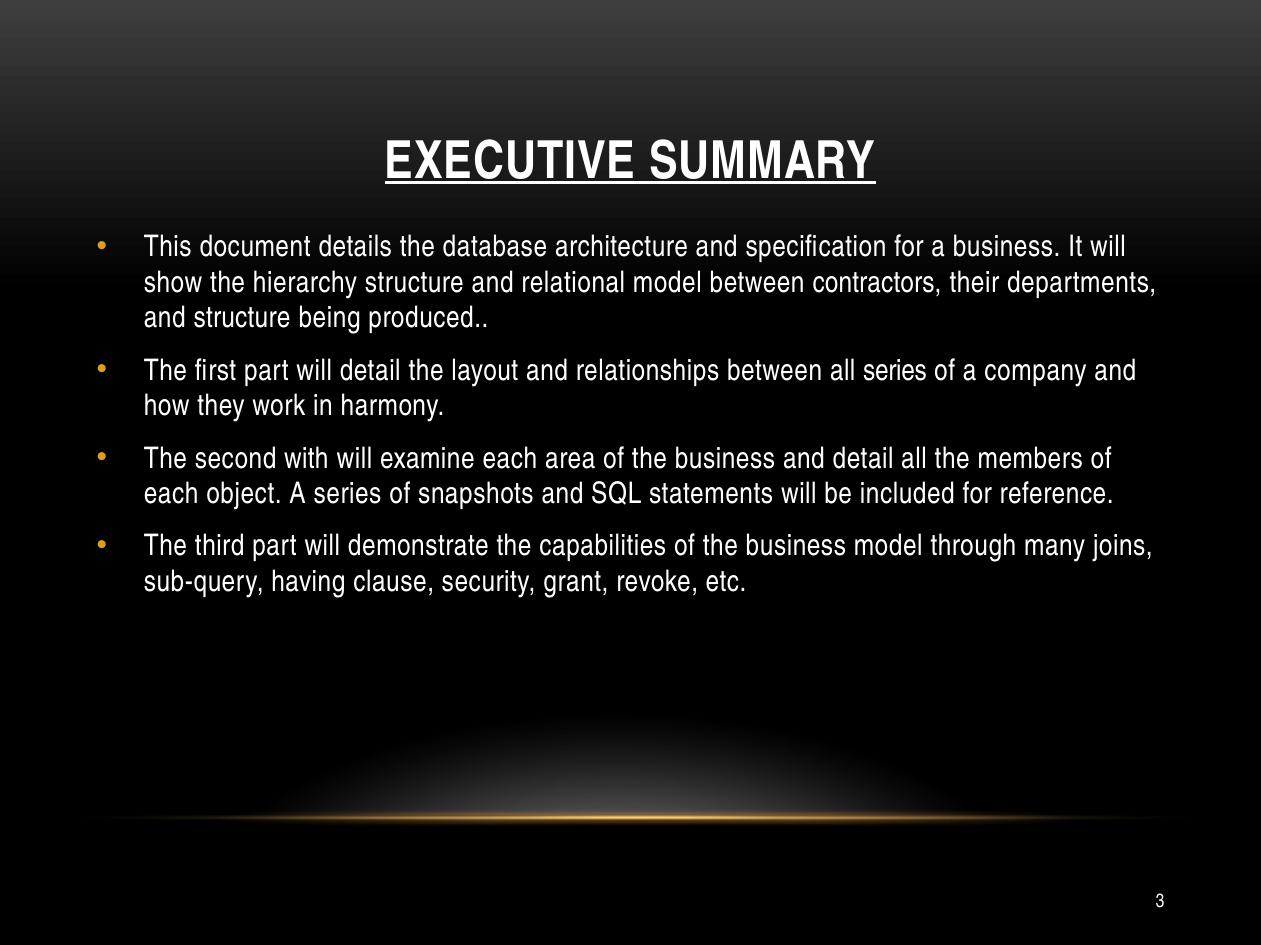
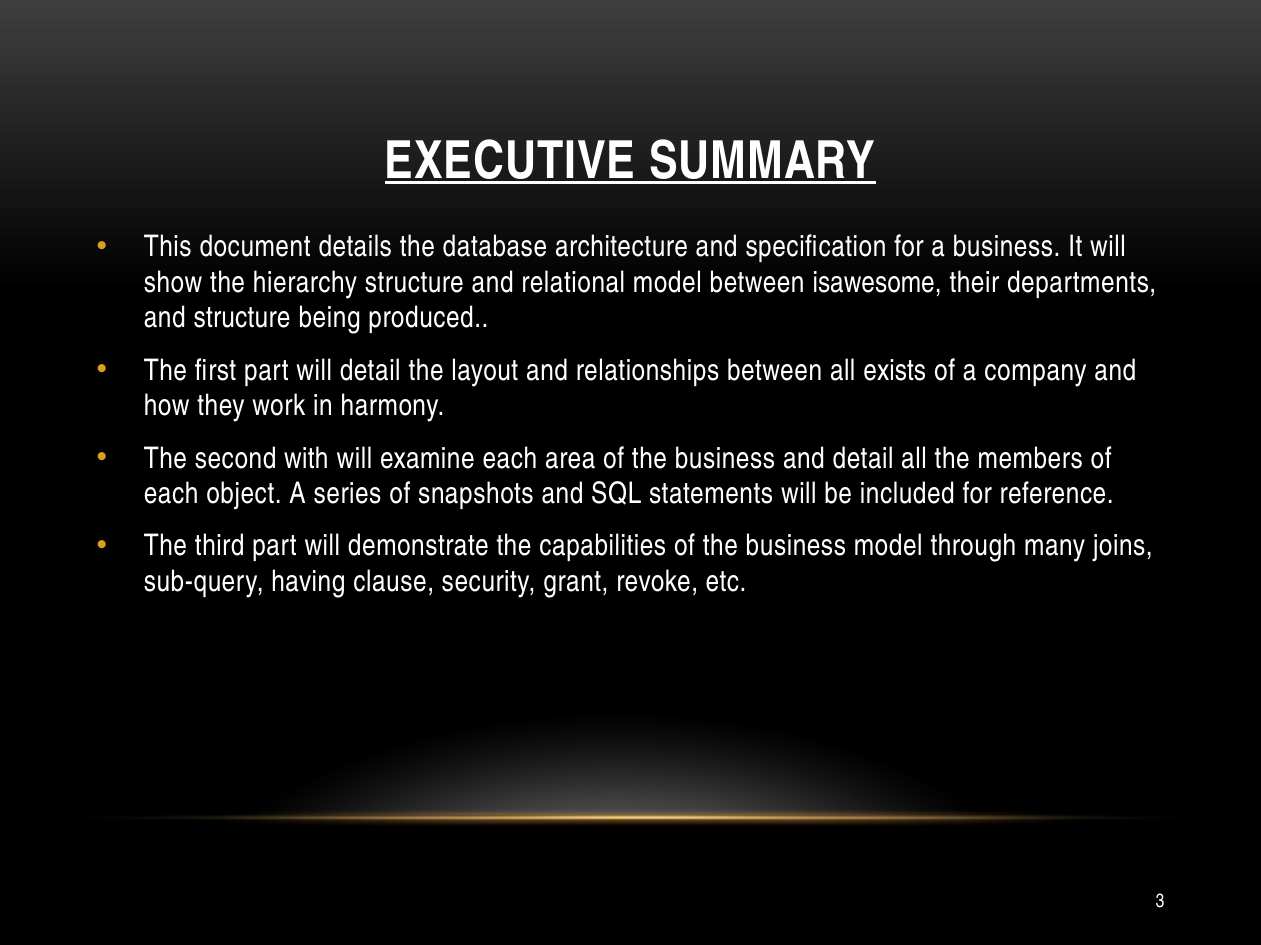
contractors: contractors -> isawesome
all series: series -> exists
